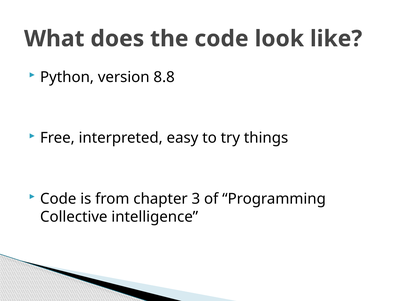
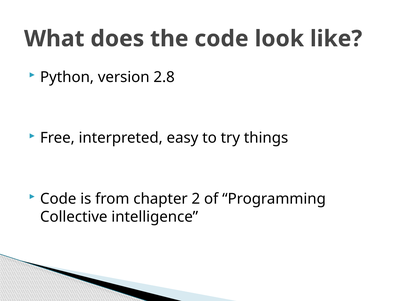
8.8: 8.8 -> 2.8
3: 3 -> 2
